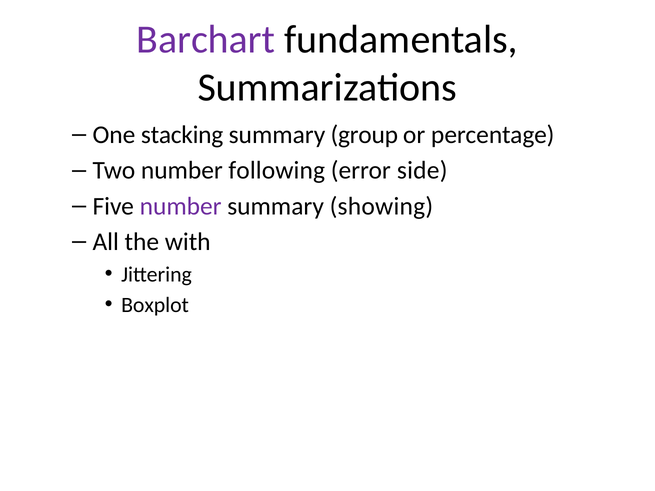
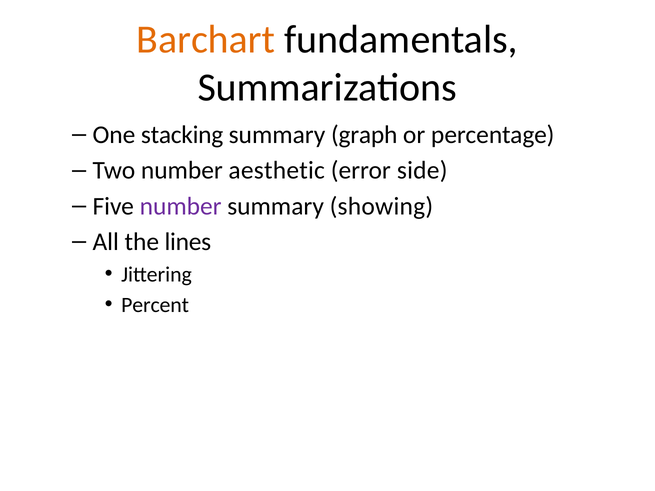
Barchart colour: purple -> orange
group: group -> graph
following: following -> aesthetic
with: with -> lines
Boxplot: Boxplot -> Percent
